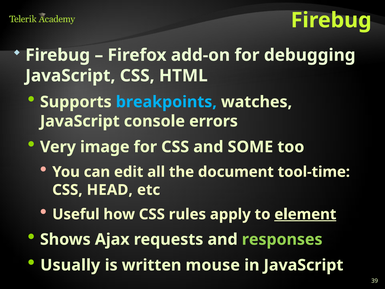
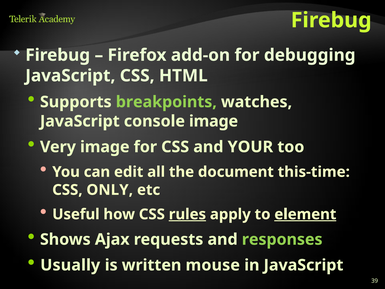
breakpoints colour: light blue -> light green
console errors: errors -> image
SOME: SOME -> YOUR
tool-time: tool-time -> this-time
HEAD: HEAD -> ONLY
rules underline: none -> present
